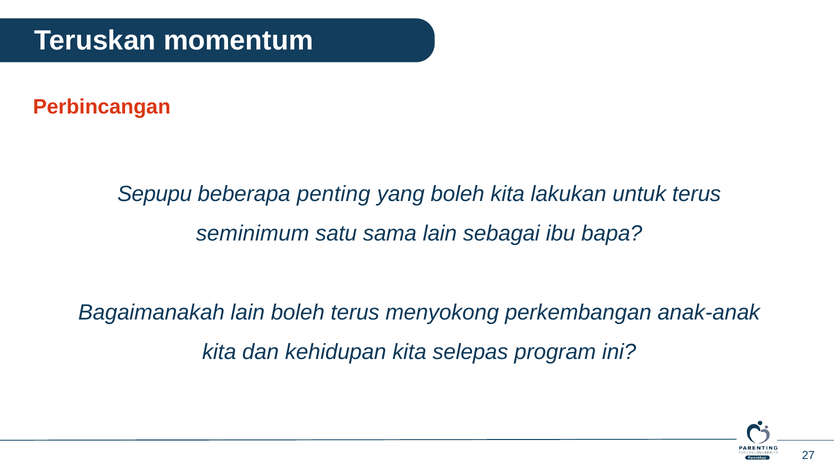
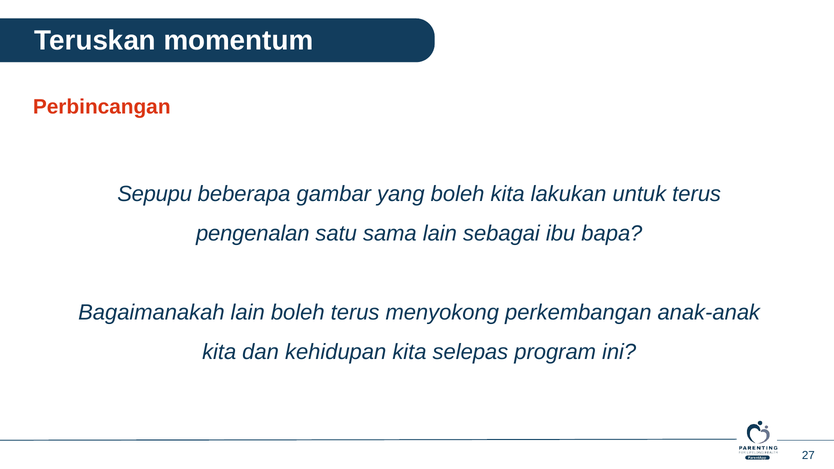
penting: penting -> gambar
seminimum: seminimum -> pengenalan
